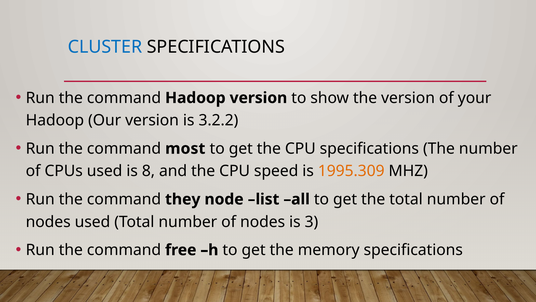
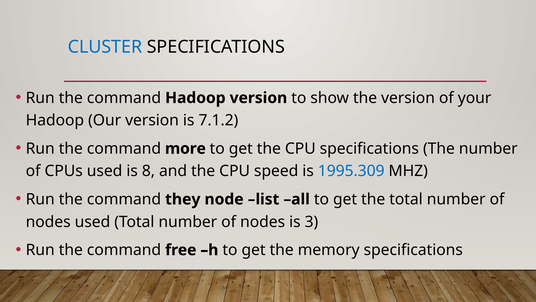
3.2.2: 3.2.2 -> 7.1.2
most: most -> more
1995.309 colour: orange -> blue
